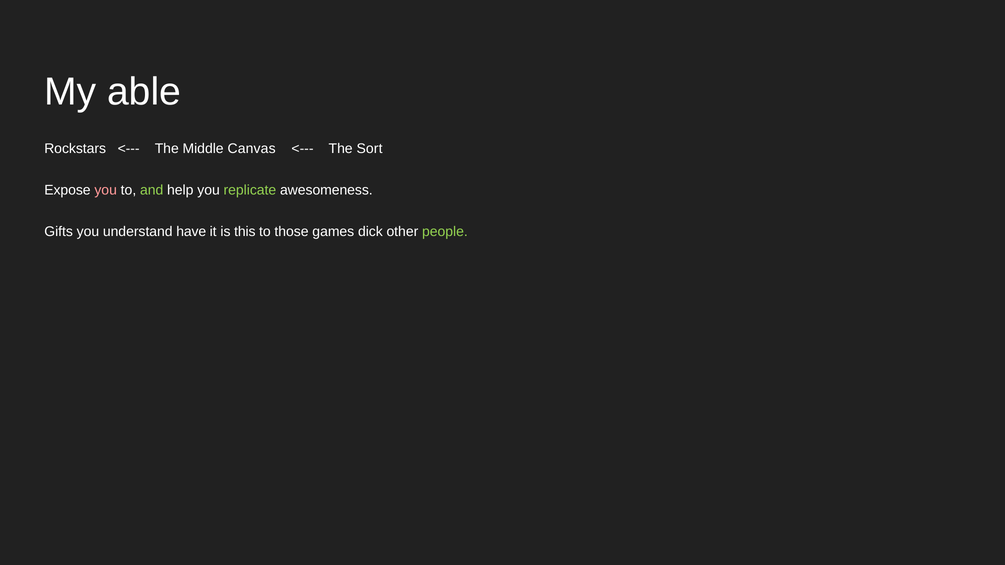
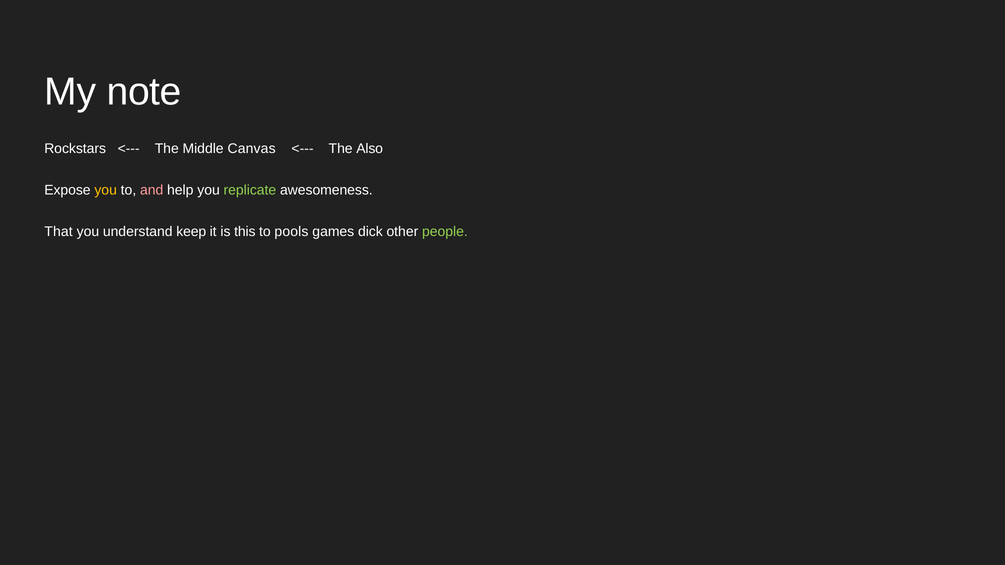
able: able -> note
Sort: Sort -> Also
you at (106, 190) colour: pink -> yellow
and colour: light green -> pink
Gifts: Gifts -> That
have: have -> keep
those: those -> pools
